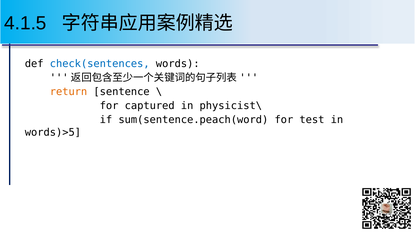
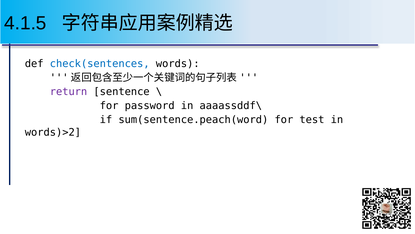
return colour: orange -> purple
captured: captured -> password
physicist\: physicist\ -> aaaassddf\
words)>5: words)>5 -> words)>2
